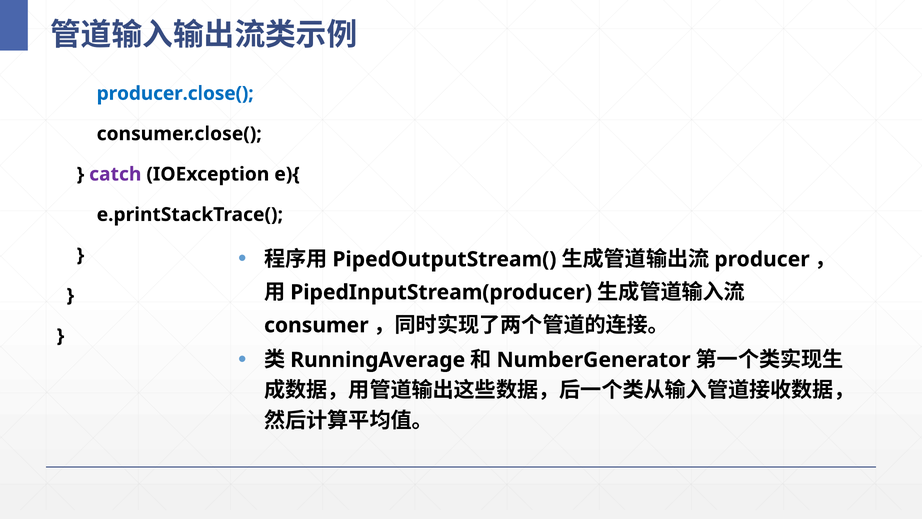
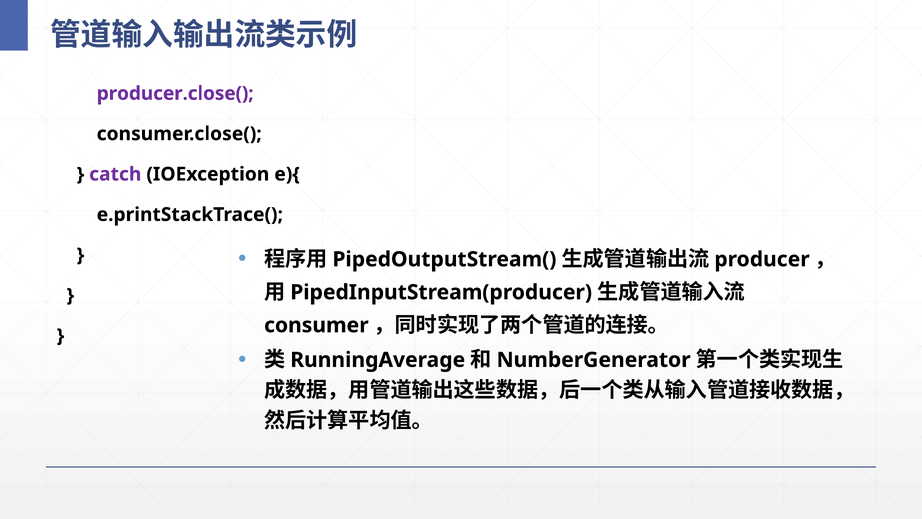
producer.close( colour: blue -> purple
